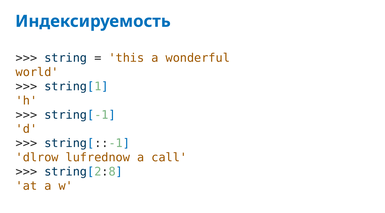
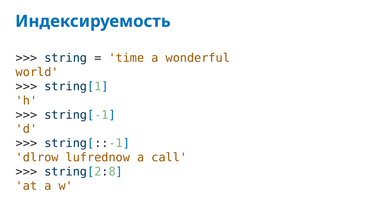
this: this -> time
